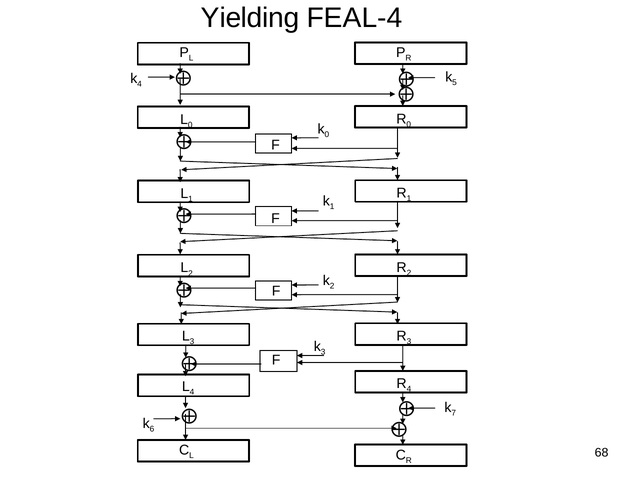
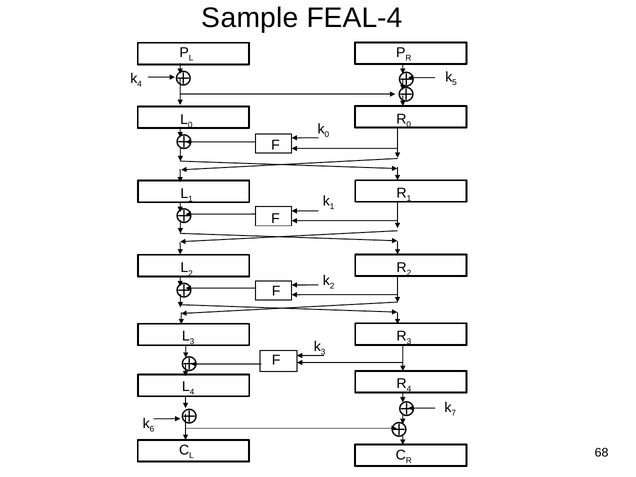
Yielding: Yielding -> Sample
